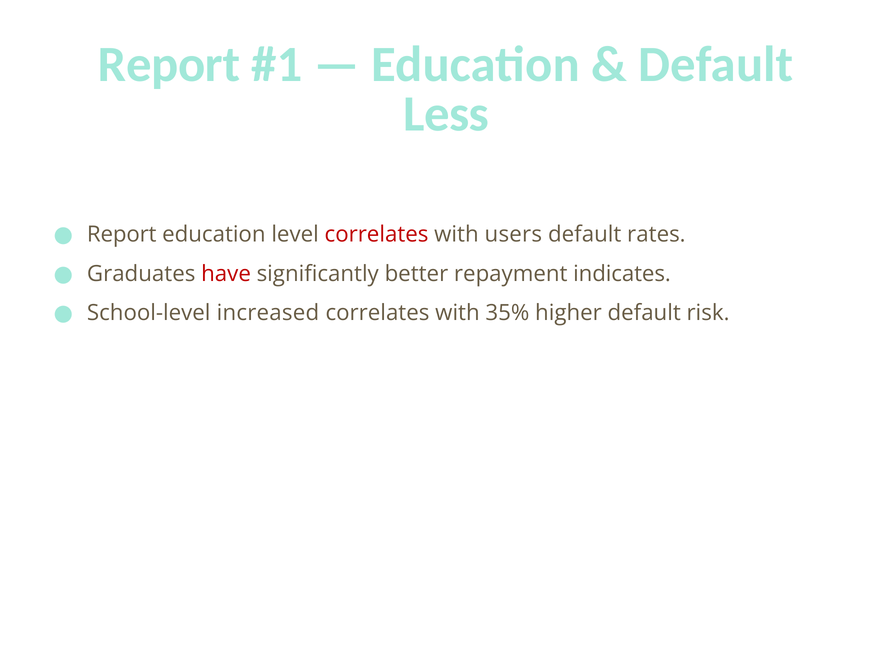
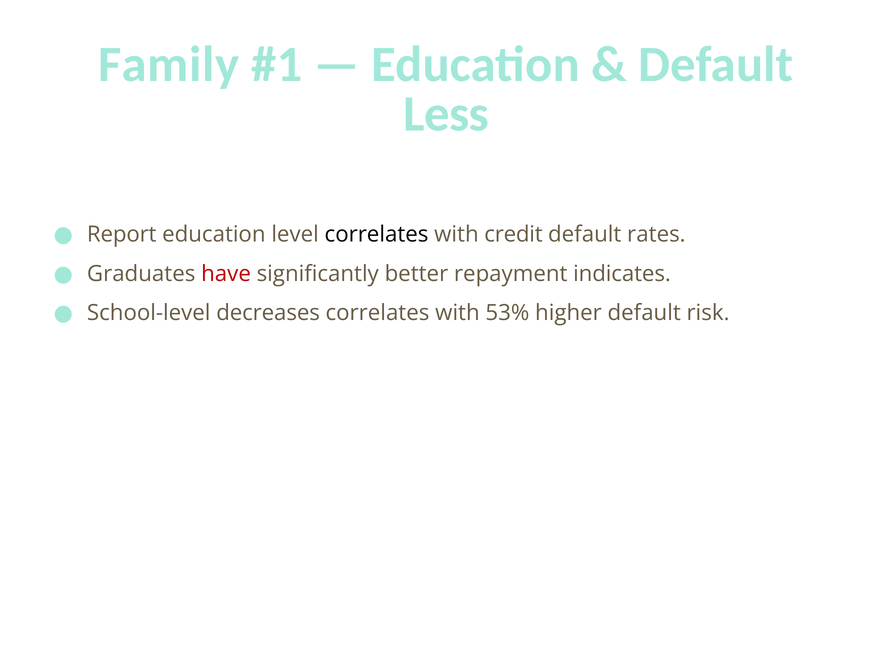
Report at (169, 65): Report -> Family
correlates at (377, 234) colour: red -> black
users: users -> credit
increased: increased -> decreases
35%: 35% -> 53%
